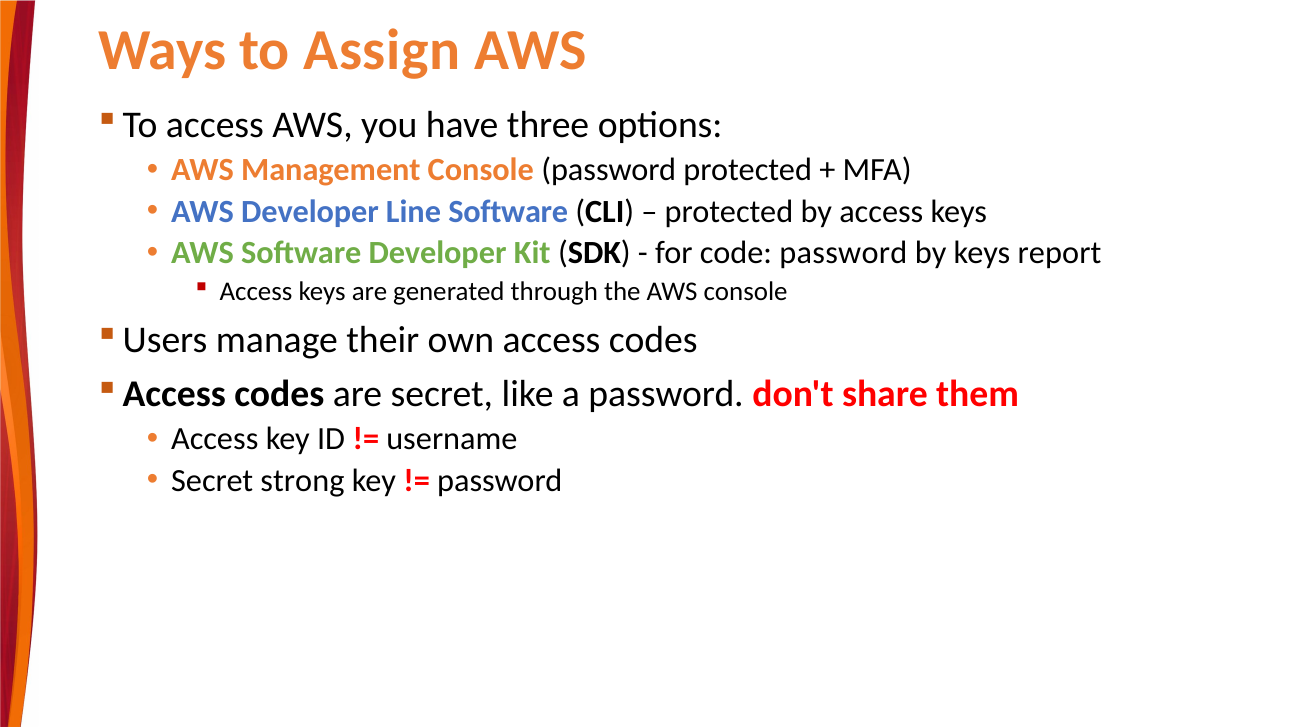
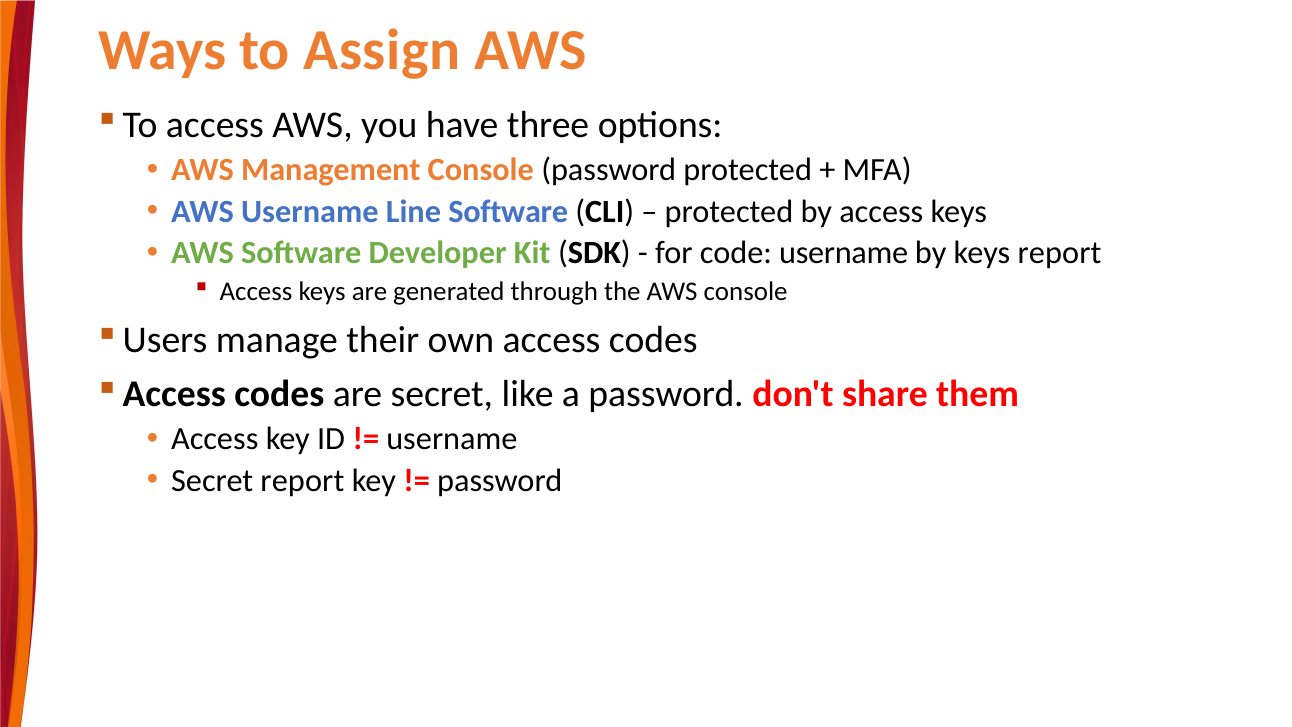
AWS Developer: Developer -> Username
code password: password -> username
Secret strong: strong -> report
